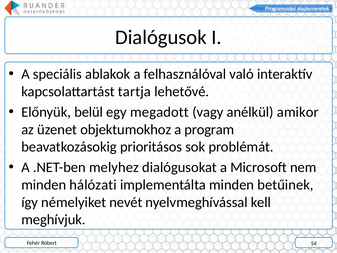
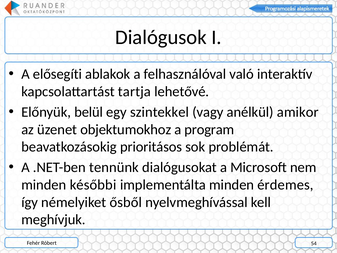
speciális: speciális -> elősegíti
megadott: megadott -> szintekkel
melyhez: melyhez -> tennünk
hálózati: hálózati -> későbbi
betűinek: betűinek -> érdemes
nevét: nevét -> ősből
